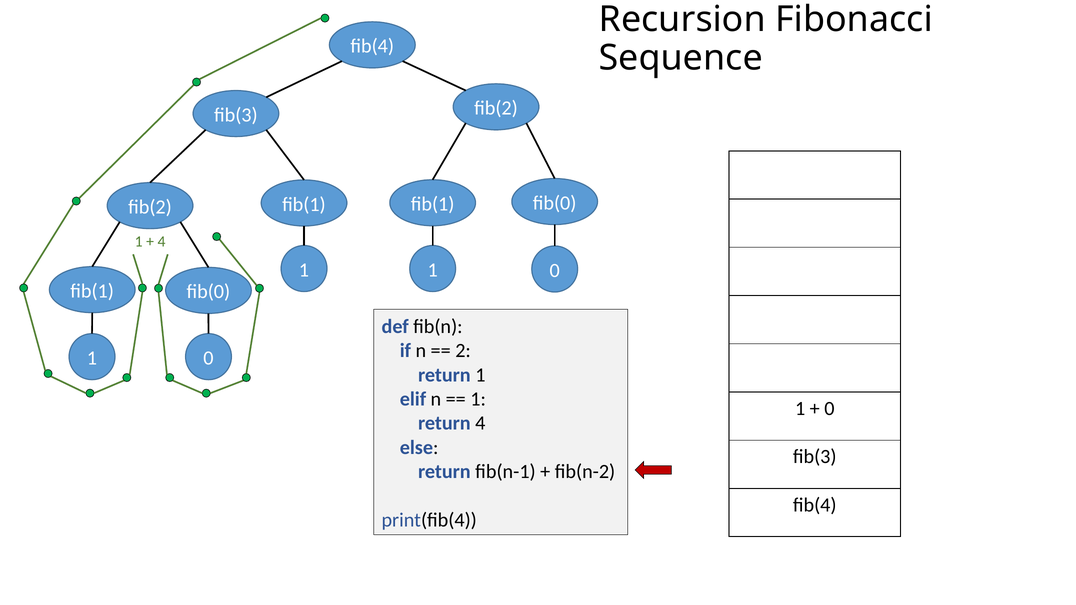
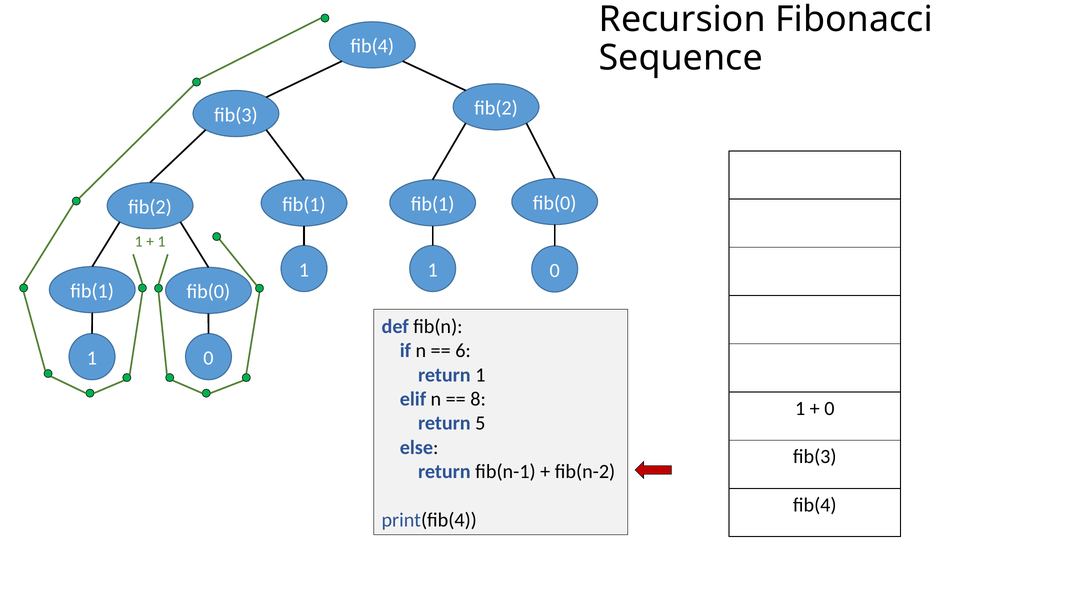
4 at (162, 242): 4 -> 1
2: 2 -> 6
1 at (478, 399): 1 -> 8
return 4: 4 -> 5
